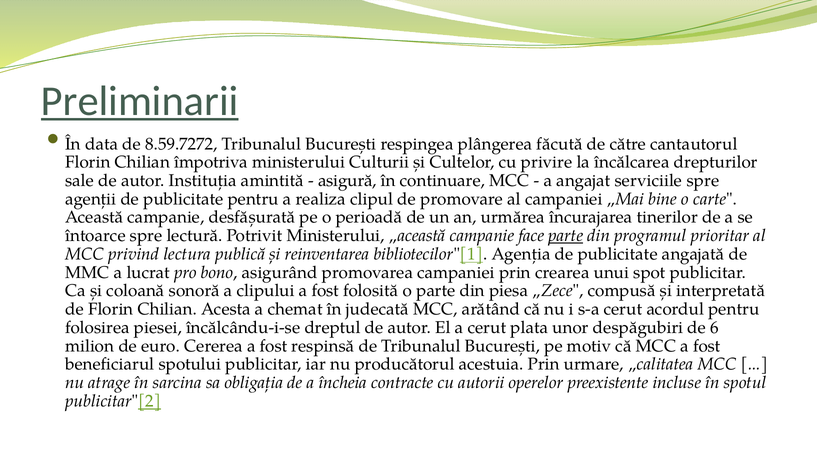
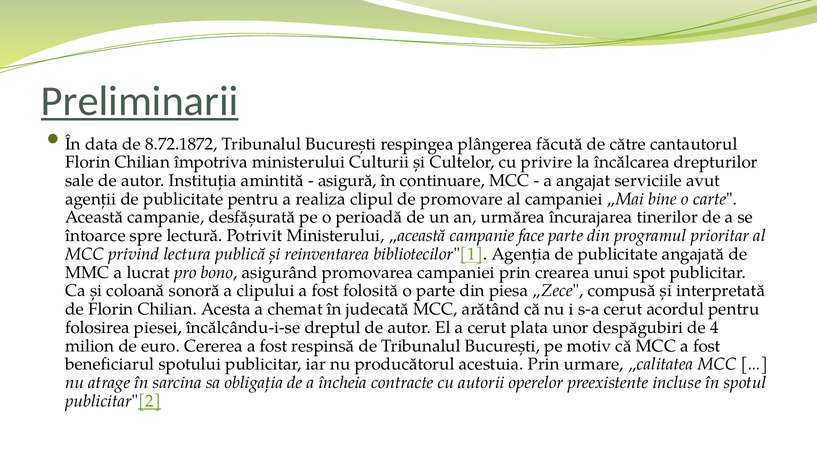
8.59.7272: 8.59.7272 -> 8.72.1872
serviciile spre: spre -> avut
parte at (566, 236) underline: present -> none
6: 6 -> 4
